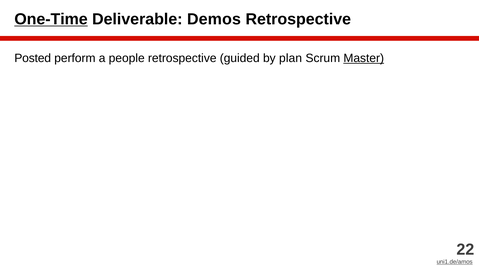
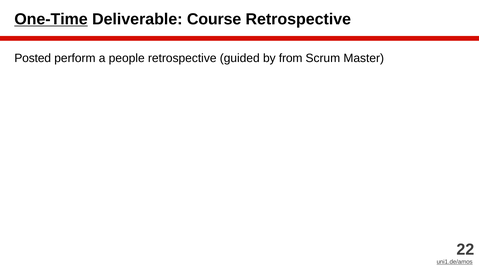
Demos: Demos -> Course
plan: plan -> from
Master underline: present -> none
